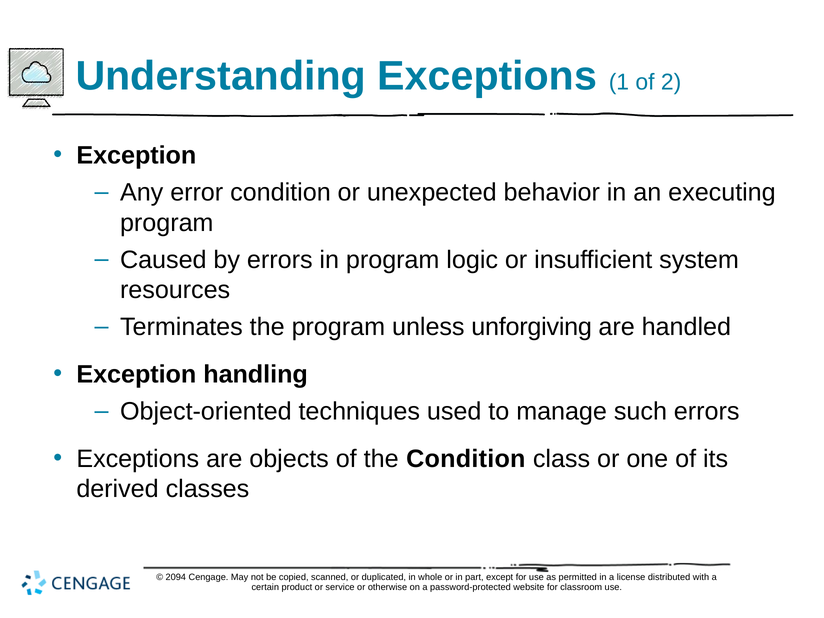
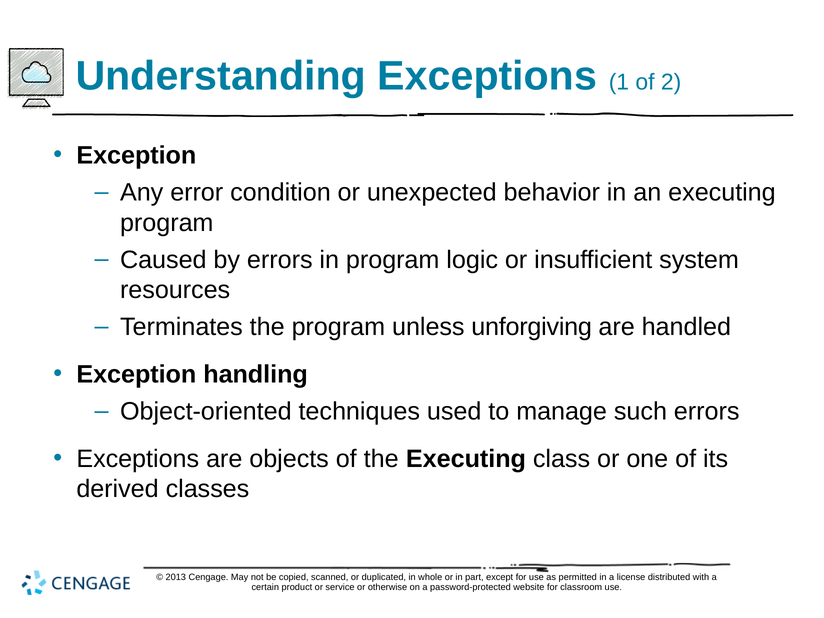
the Condition: Condition -> Executing
2094: 2094 -> 2013
